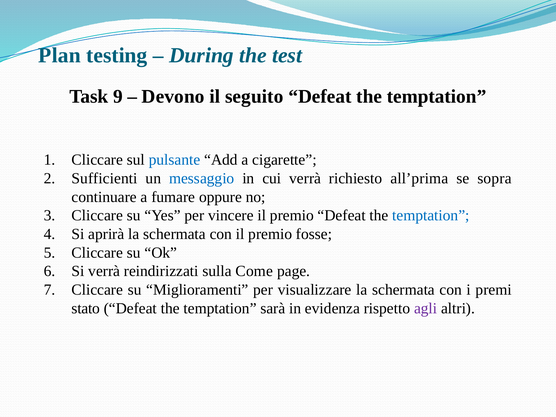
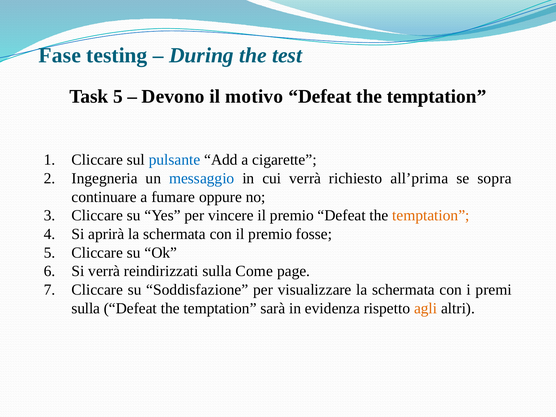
Plan: Plan -> Fase
Task 9: 9 -> 5
seguito: seguito -> motivo
Sufficienti: Sufficienti -> Ingegneria
temptation at (431, 216) colour: blue -> orange
Miglioramenti: Miglioramenti -> Soddisfazione
stato at (86, 308): stato -> sulla
agli colour: purple -> orange
